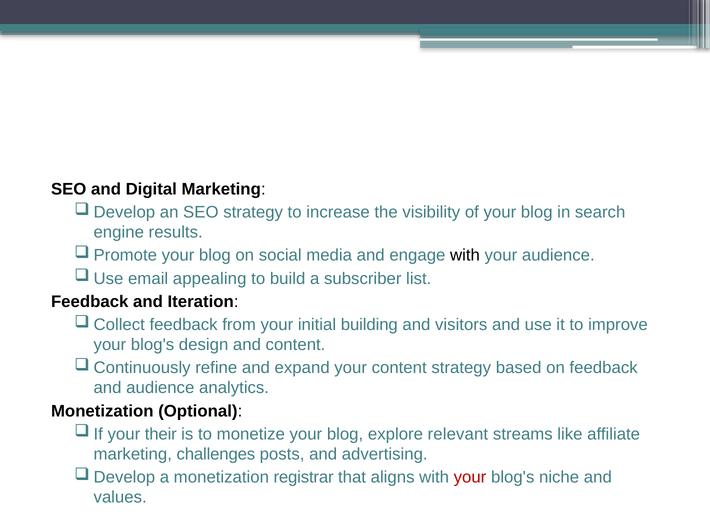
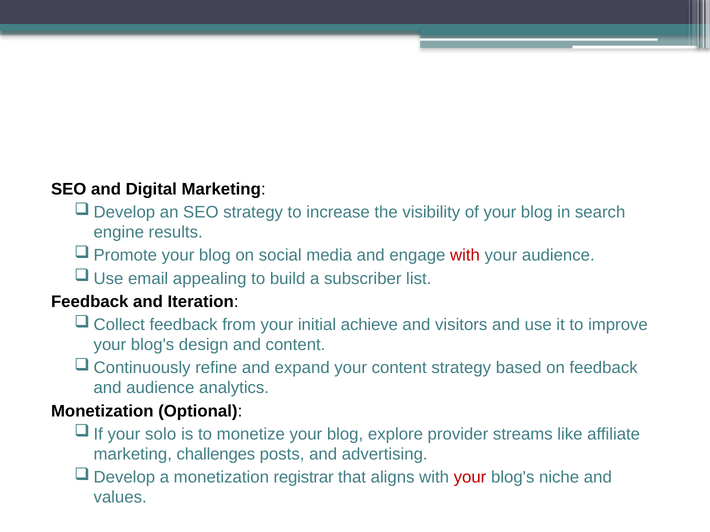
with at (465, 256) colour: black -> red
building: building -> achieve
their: their -> solo
relevant: relevant -> provider
